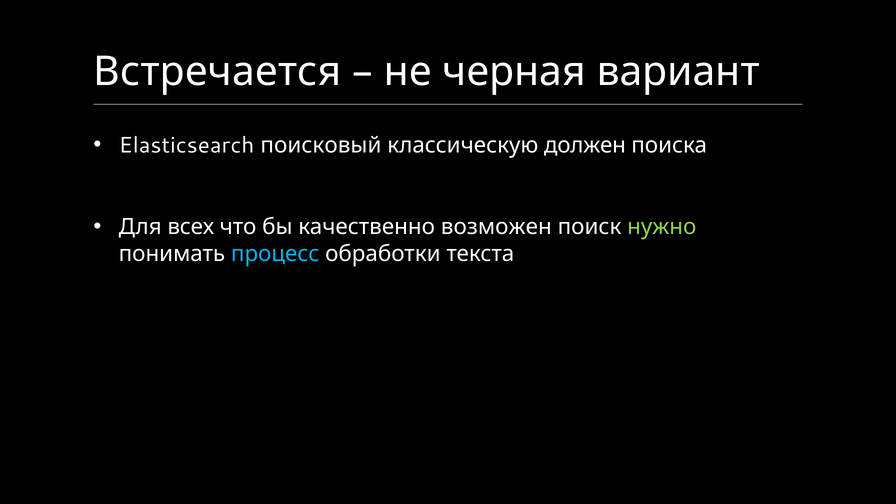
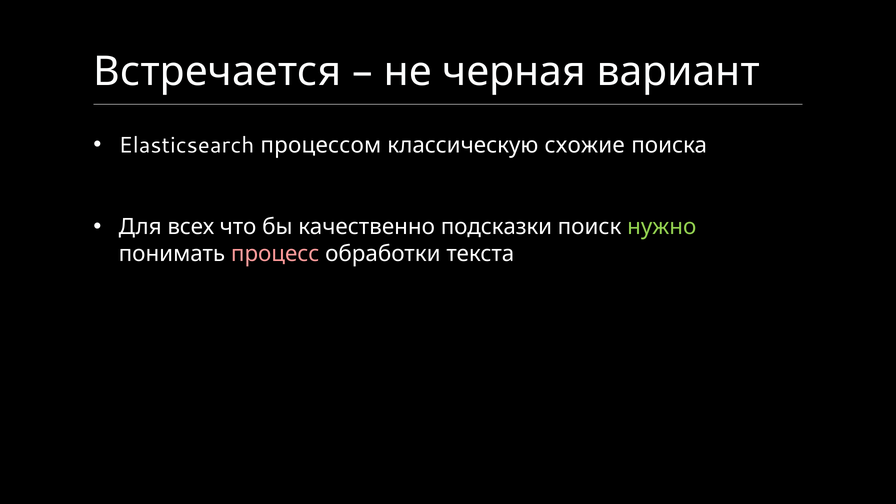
поисковый: поисковый -> процессом
должен: должен -> схожие
возможен: возможен -> подсказки
процесс colour: light blue -> pink
